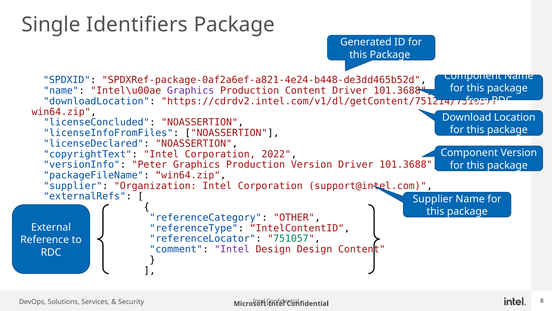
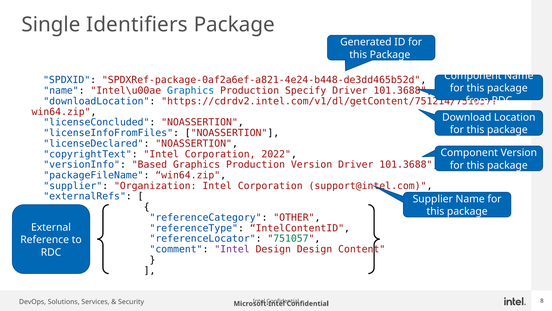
Graphics at (191, 90) colour: purple -> blue
Production Content: Content -> Specify
Peter: Peter -> Based
